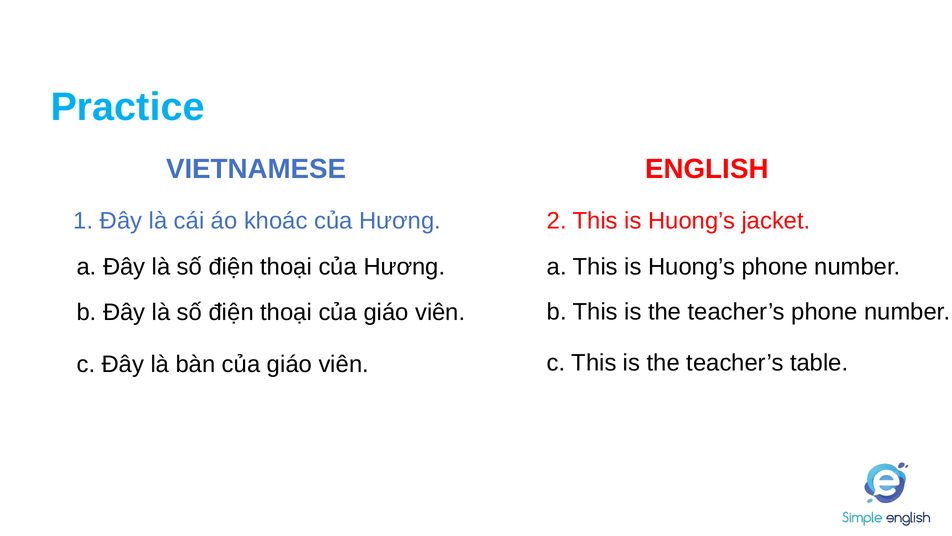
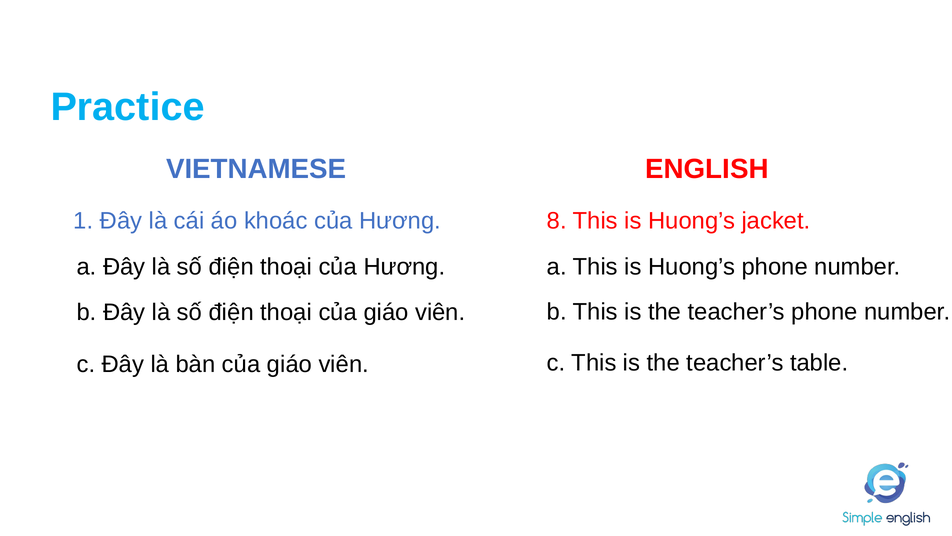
2: 2 -> 8
